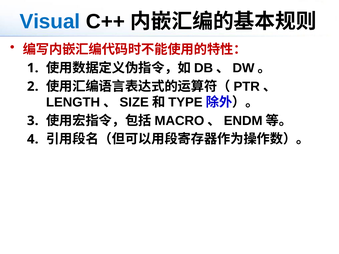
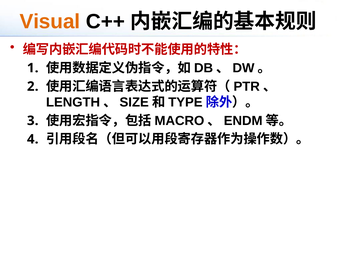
Visual colour: blue -> orange
